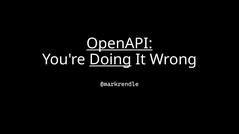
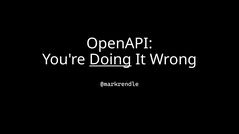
OpenAPI underline: present -> none
